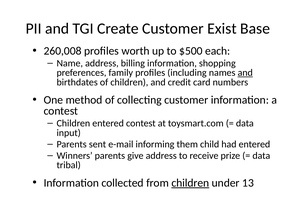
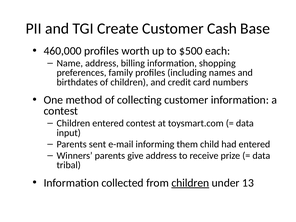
Exist: Exist -> Cash
260,008: 260,008 -> 460,000
and at (245, 73) underline: present -> none
